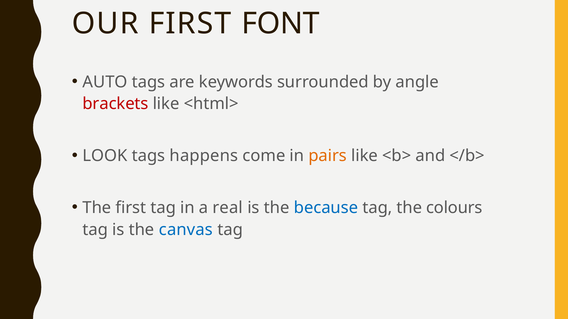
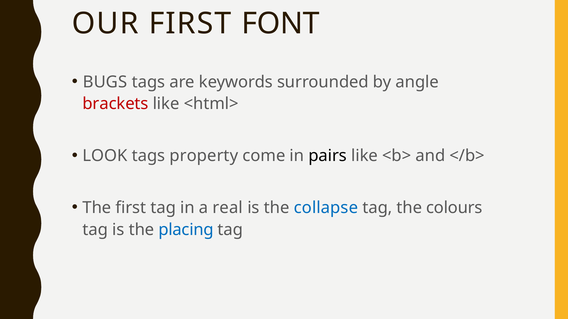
AUTO: AUTO -> BUGS
happens: happens -> property
pairs colour: orange -> black
because: because -> collapse
canvas: canvas -> placing
